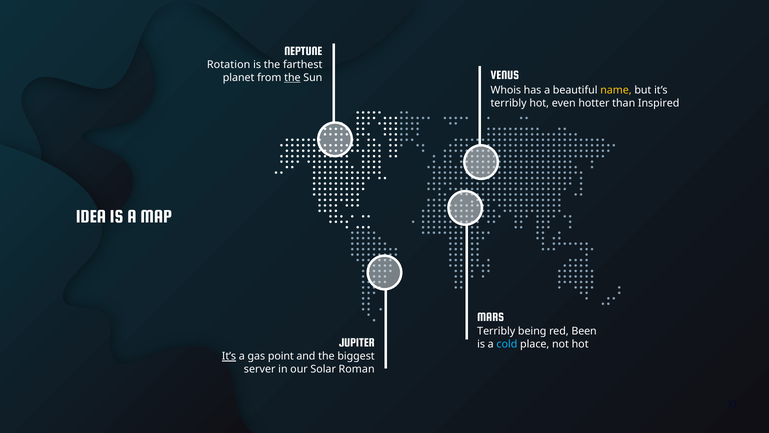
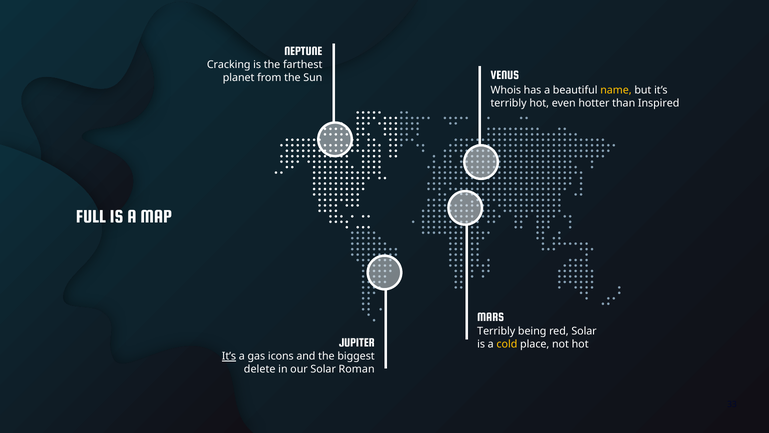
Rotation: Rotation -> Cracking
the at (292, 78) underline: present -> none
IDEA: IDEA -> FULL
red Been: Been -> Solar
cold colour: light blue -> yellow
point: point -> icons
server: server -> delete
